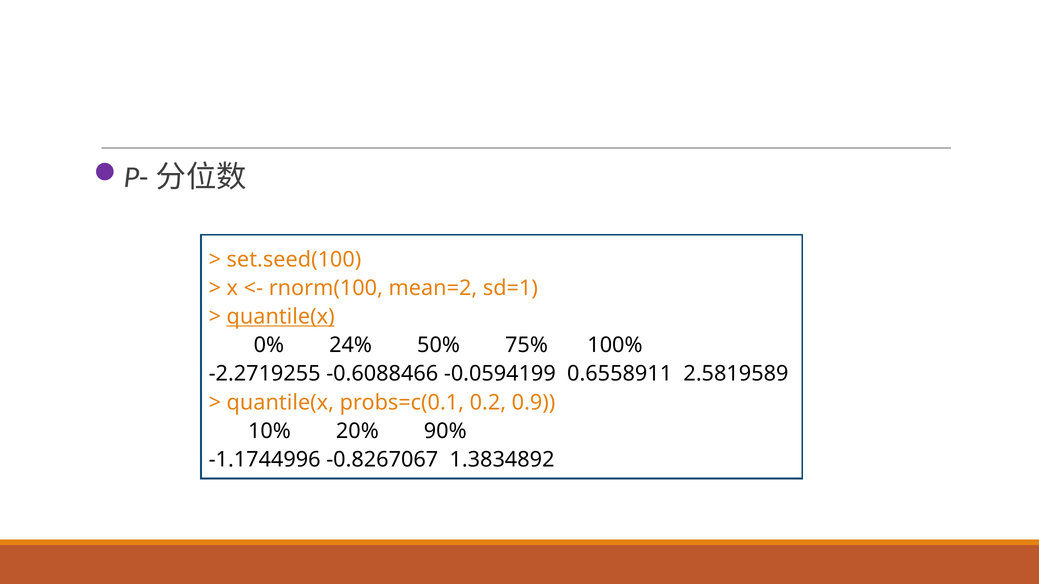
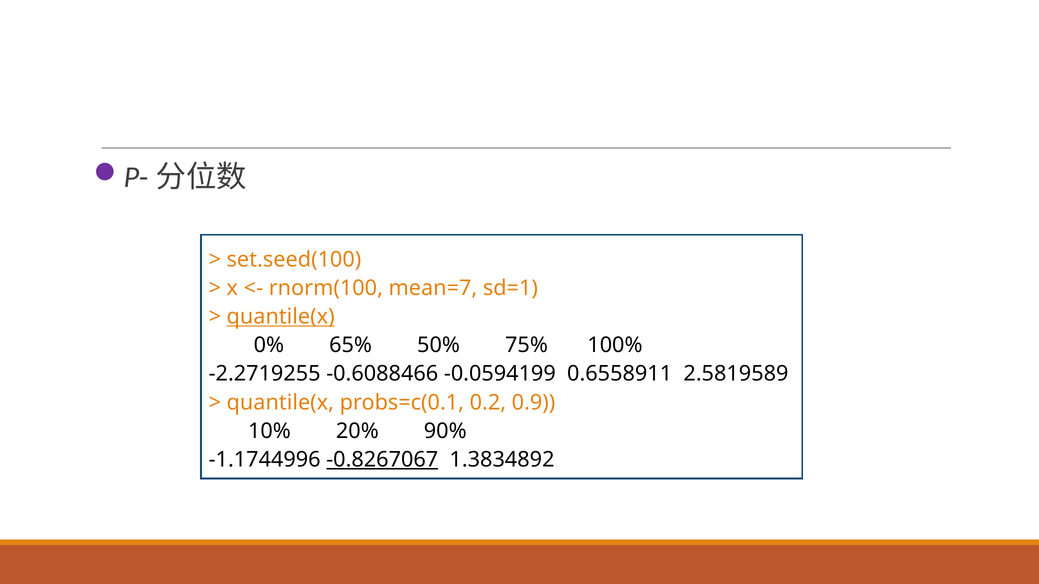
mean=2: mean=2 -> mean=7
24%: 24% -> 65%
-0.8267067 underline: none -> present
